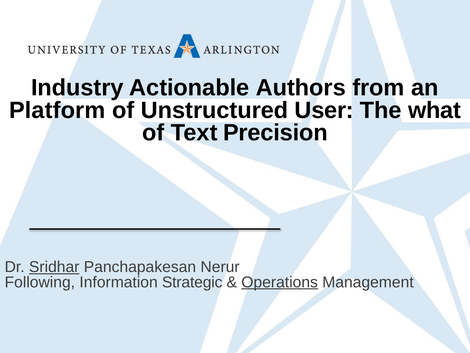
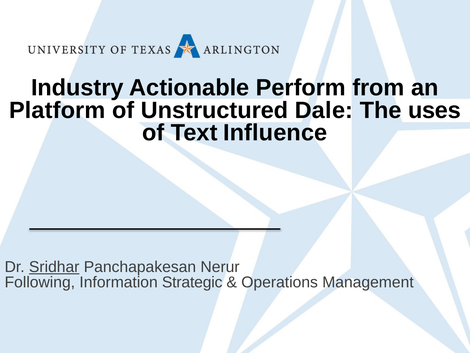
Authors: Authors -> Perform
User: User -> Dale
what: what -> uses
Precision: Precision -> Influence
Operations underline: present -> none
